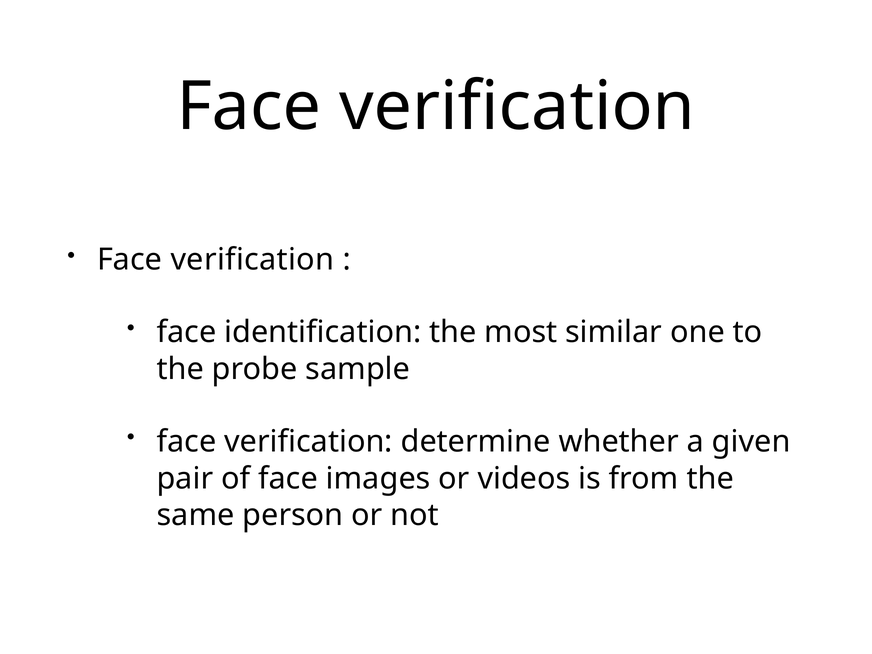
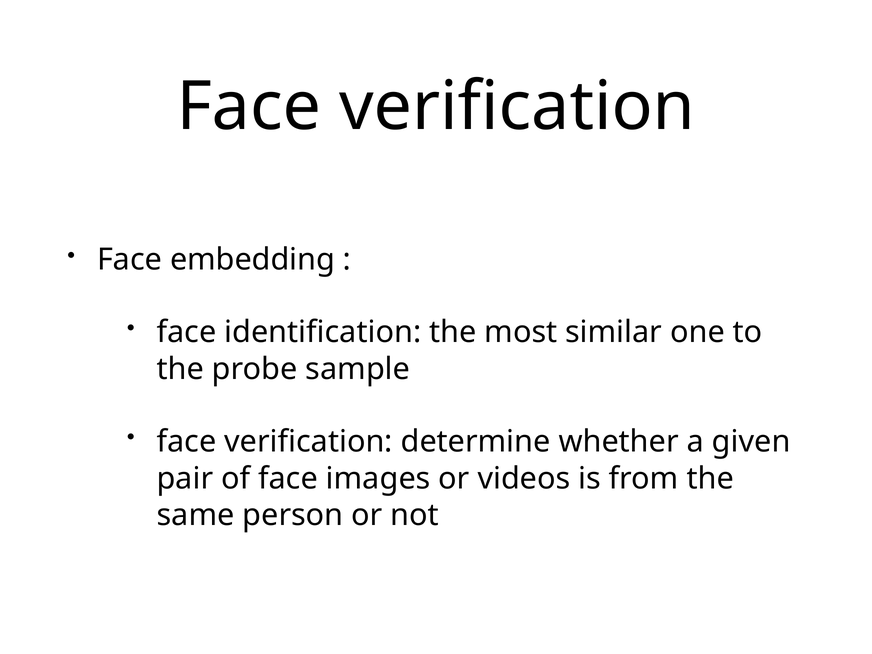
verification at (252, 260): verification -> embedding
